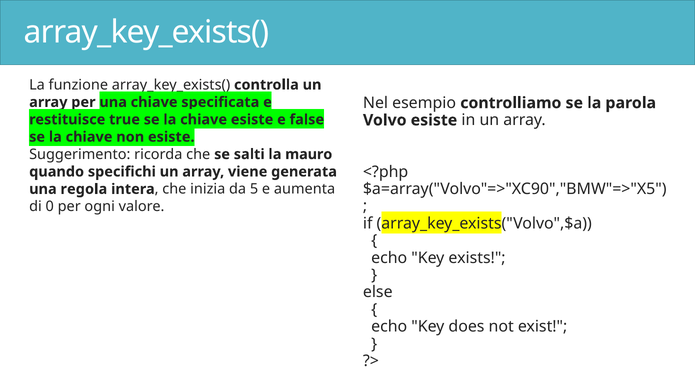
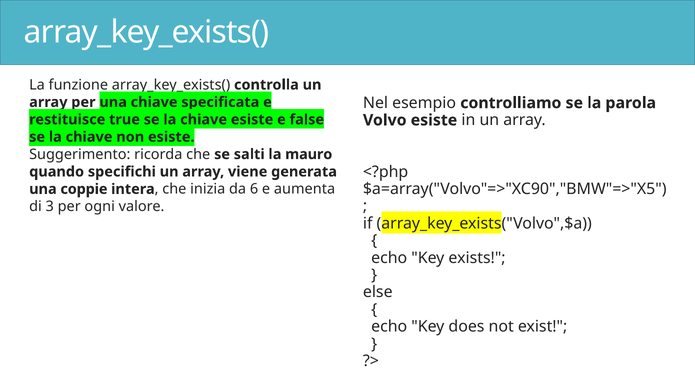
regola: regola -> coppie
5: 5 -> 6
0: 0 -> 3
